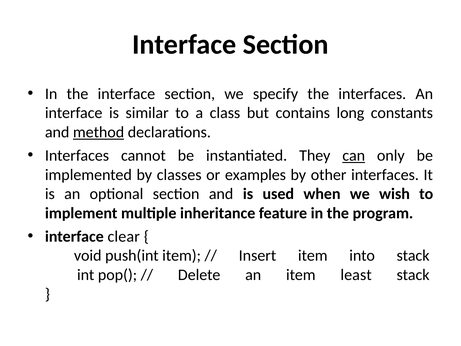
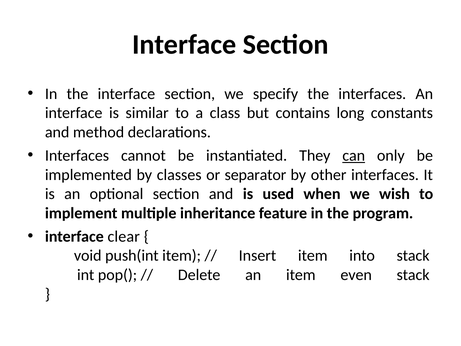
method underline: present -> none
examples: examples -> separator
least: least -> even
